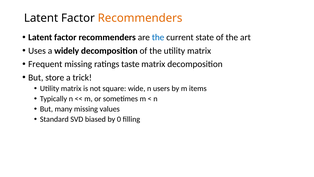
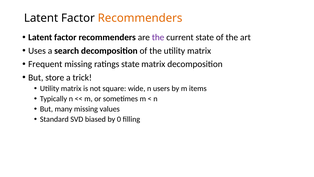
the at (158, 37) colour: blue -> purple
widely: widely -> search
ratings taste: taste -> state
